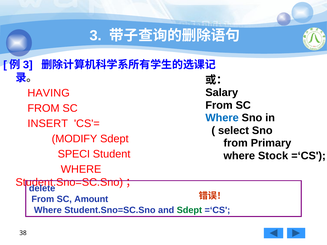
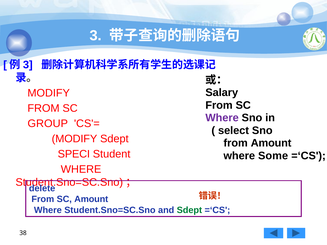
HAVING at (49, 93): HAVING -> MODIFY
Where at (222, 118) colour: blue -> purple
INSERT: INSERT -> GROUP
from Primary: Primary -> Amount
Stock: Stock -> Some
